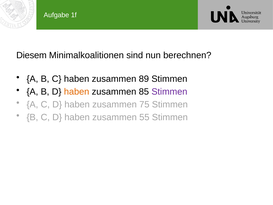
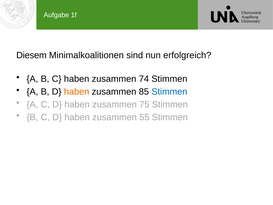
berechnen: berechnen -> erfolgreich
89: 89 -> 74
Stimmen at (169, 92) colour: purple -> blue
